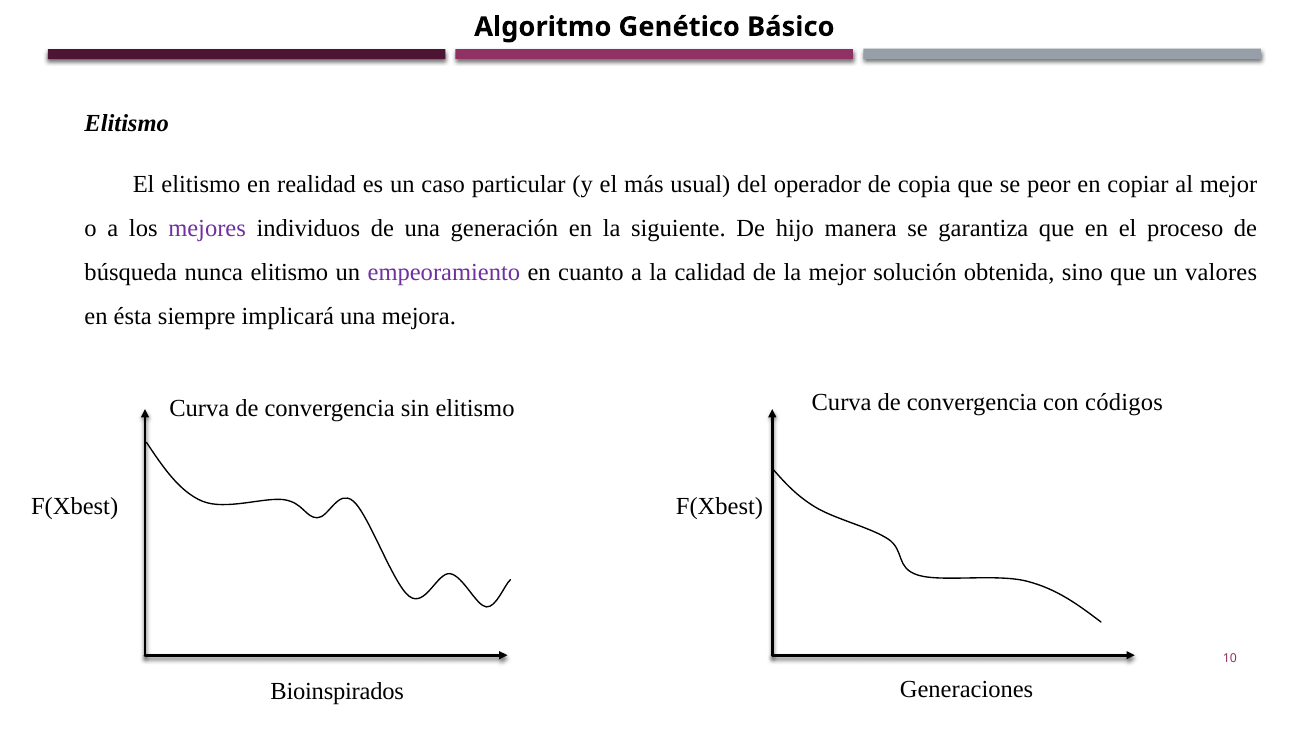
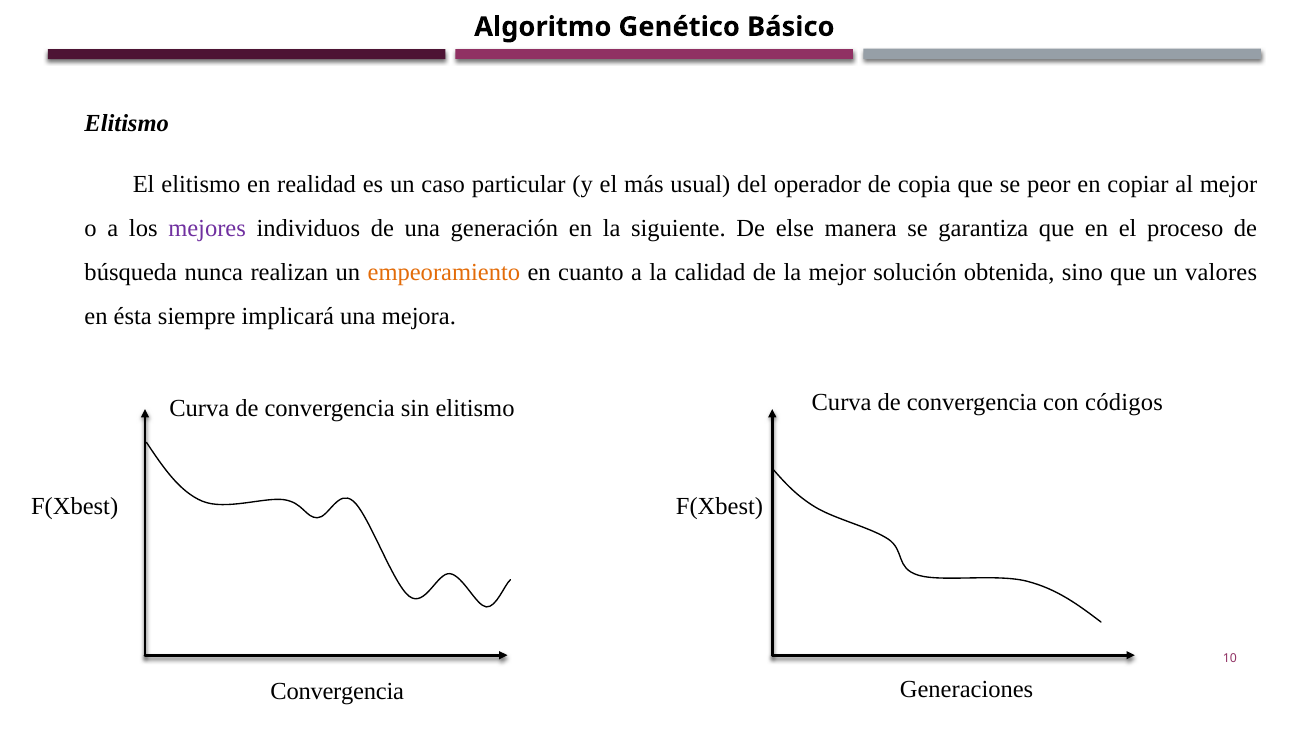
hijo: hijo -> else
nunca elitismo: elitismo -> realizan
empeoramiento colour: purple -> orange
Bioinspirados at (337, 692): Bioinspirados -> Convergencia
